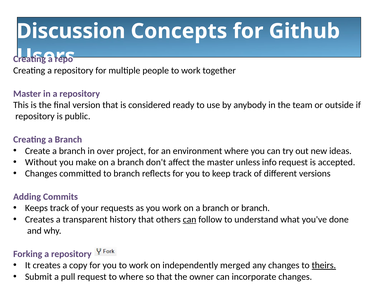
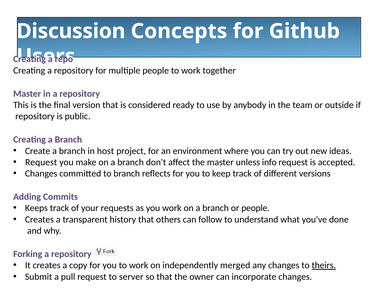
over: over -> host
Without at (41, 162): Without -> Request
or branch: branch -> people
can at (190, 220) underline: present -> none
to where: where -> server
